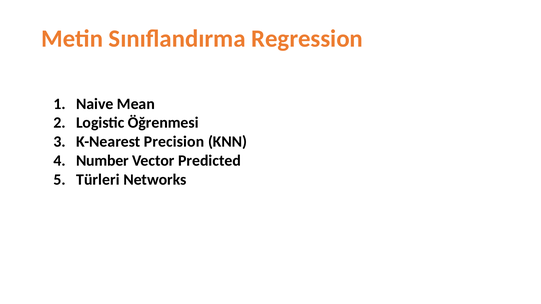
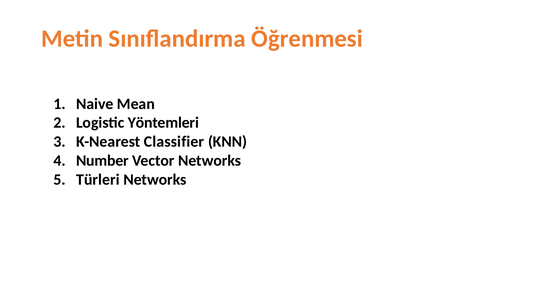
Regression: Regression -> Öğrenmesi
Öğrenmesi: Öğrenmesi -> Yöntemleri
Precision: Precision -> Classifier
Vector Predicted: Predicted -> Networks
